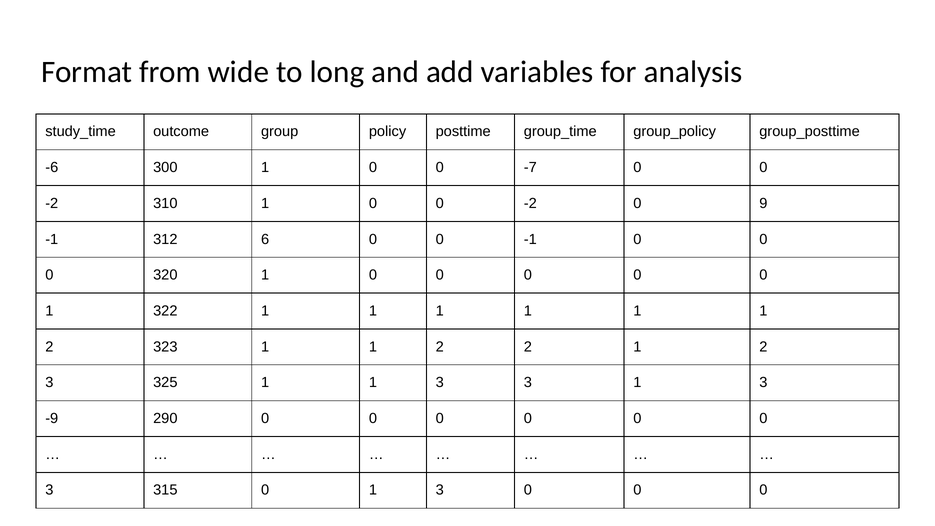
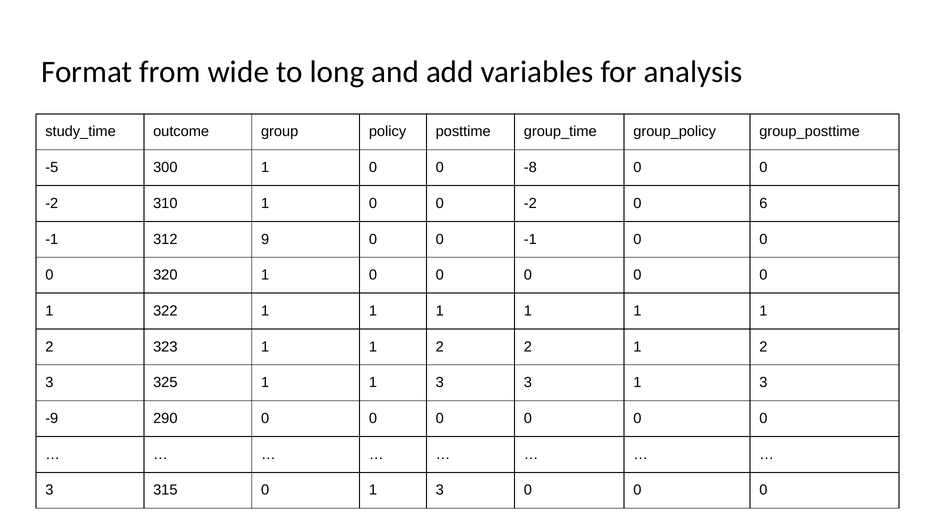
-6: -6 -> -5
-7: -7 -> -8
9: 9 -> 6
6: 6 -> 9
